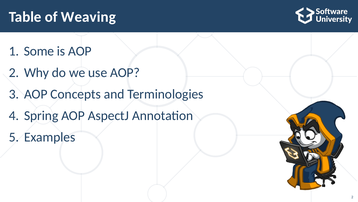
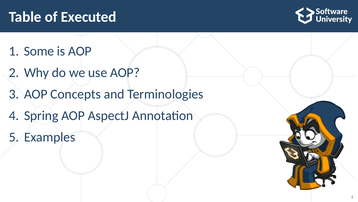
Weaving: Weaving -> Executed
